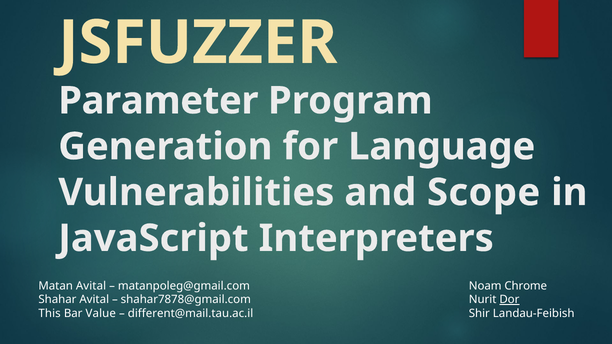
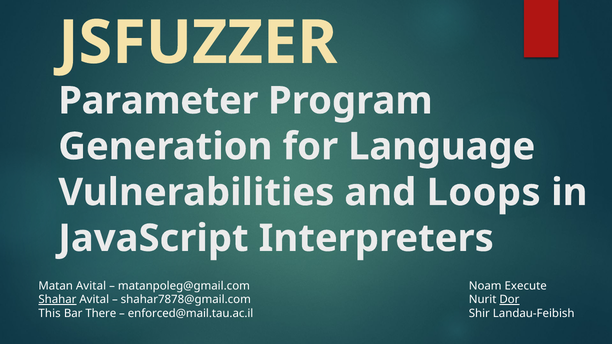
Scope: Scope -> Loops
Chrome: Chrome -> Execute
Shahar underline: none -> present
Value: Value -> There
different@mail.tau.ac.il: different@mail.tau.ac.il -> enforced@mail.tau.ac.il
